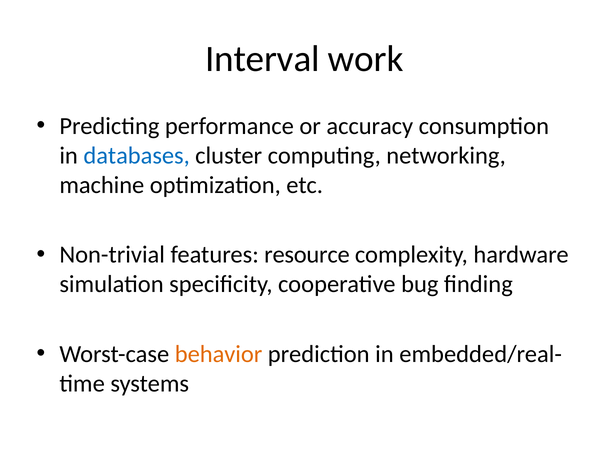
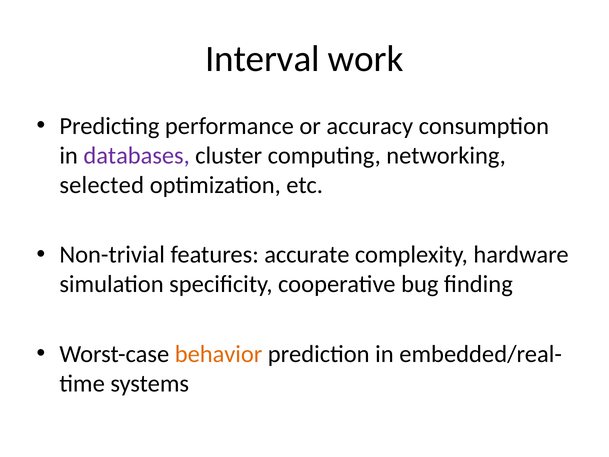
databases colour: blue -> purple
machine: machine -> selected
resource: resource -> accurate
